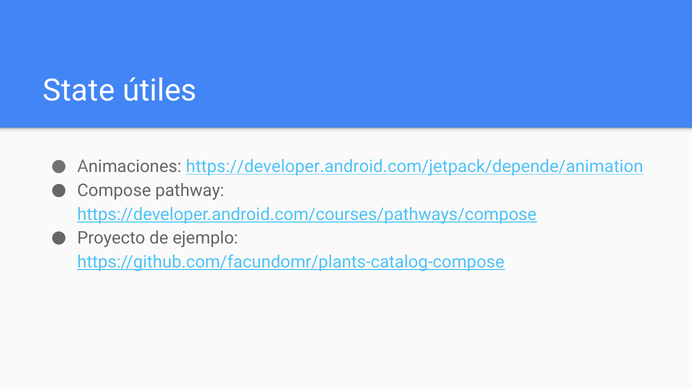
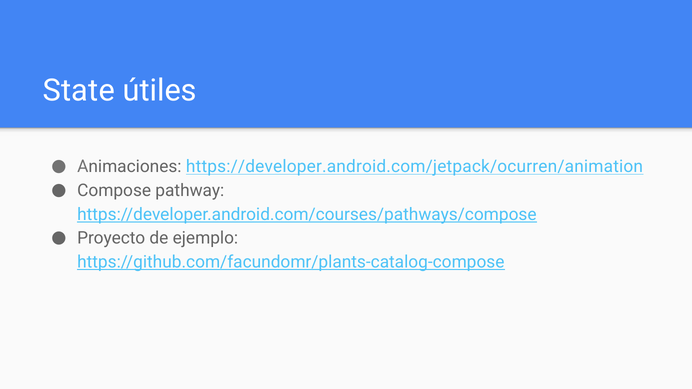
https://developer.android.com/jetpack/depende/animation: https://developer.android.com/jetpack/depende/animation -> https://developer.android.com/jetpack/ocurren/animation
